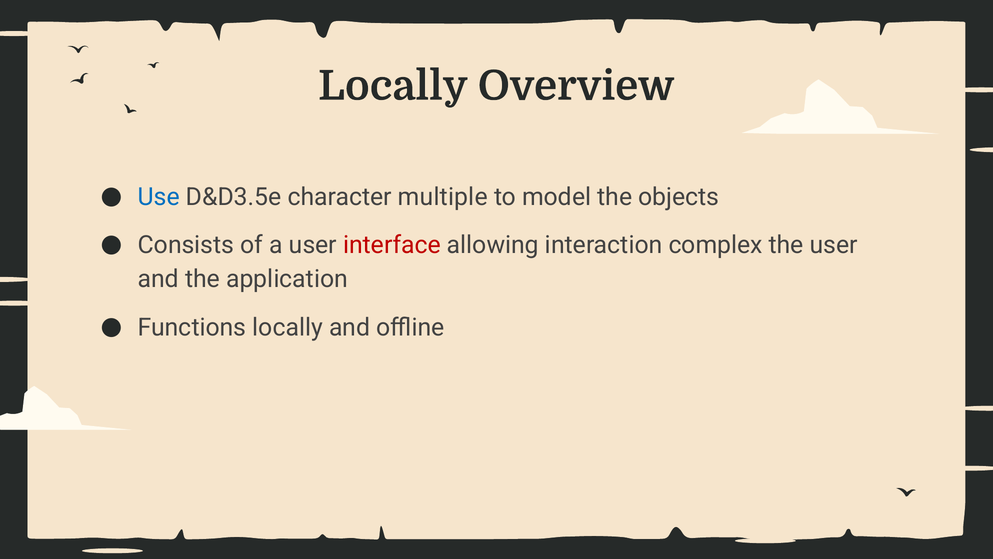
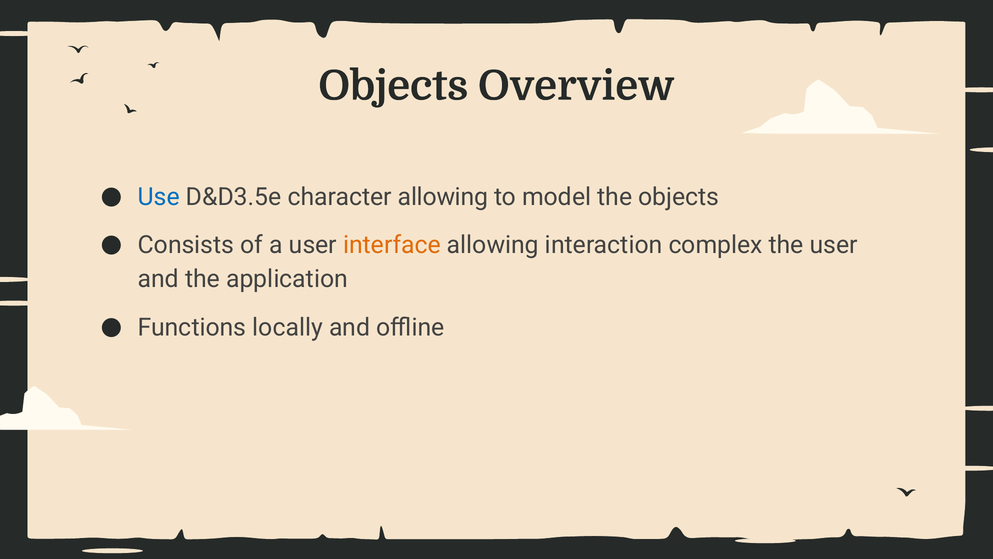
Locally at (393, 86): Locally -> Objects
character multiple: multiple -> allowing
interface colour: red -> orange
